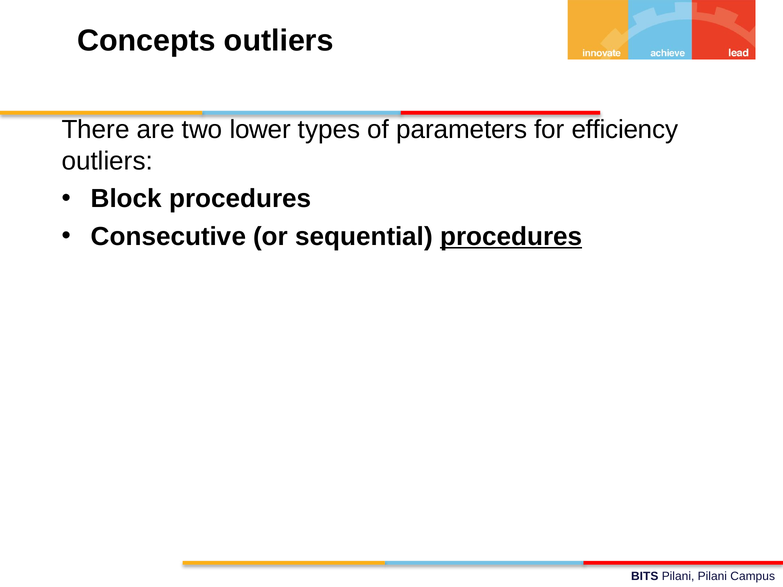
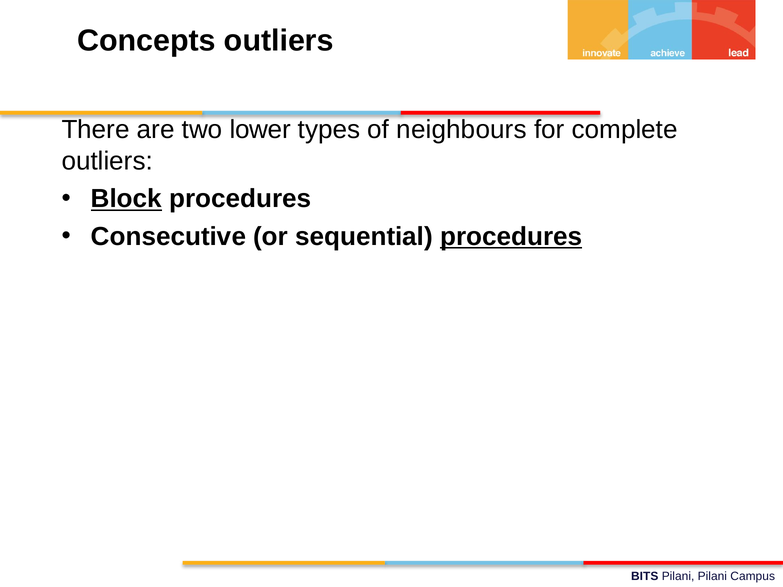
parameters: parameters -> neighbours
efficiency: efficiency -> complete
Block underline: none -> present
